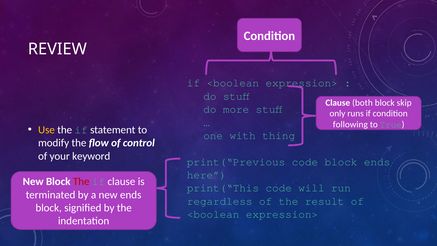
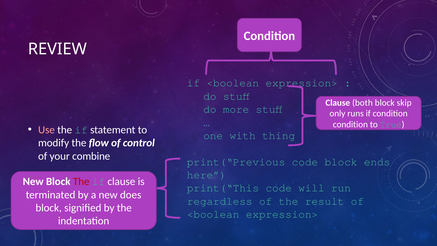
following at (350, 124): following -> condition
Use colour: yellow -> pink
keyword: keyword -> combine
new ends: ends -> does
